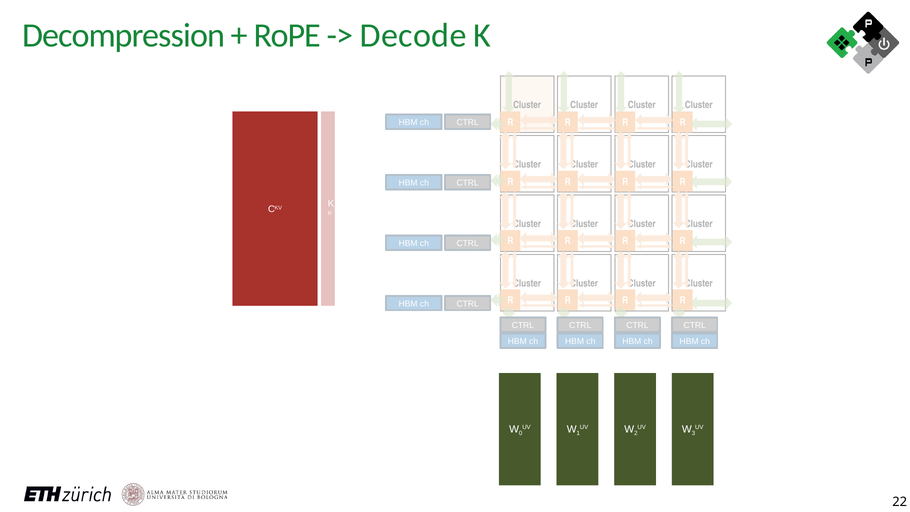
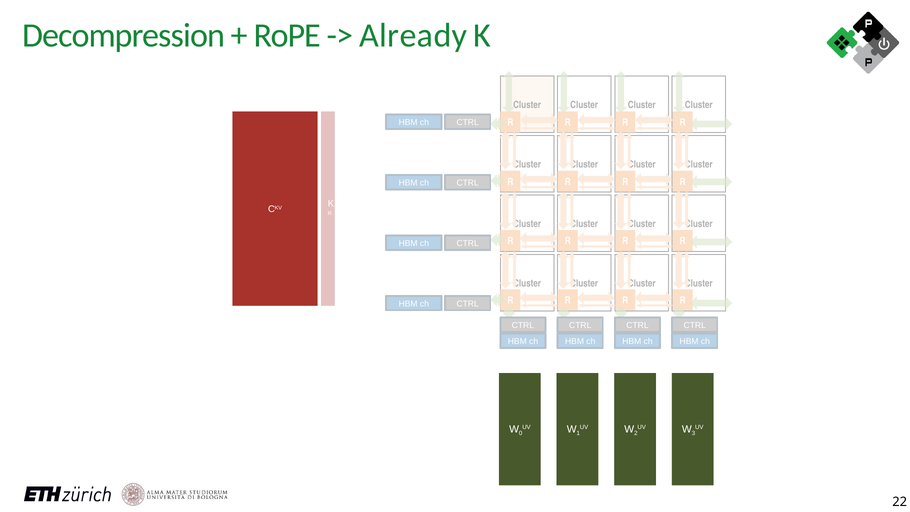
Decode: Decode -> Already
